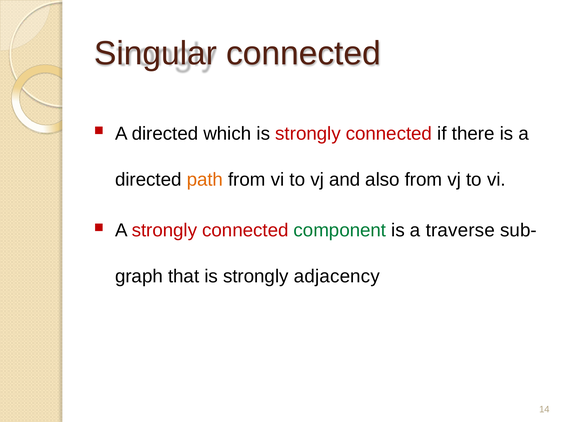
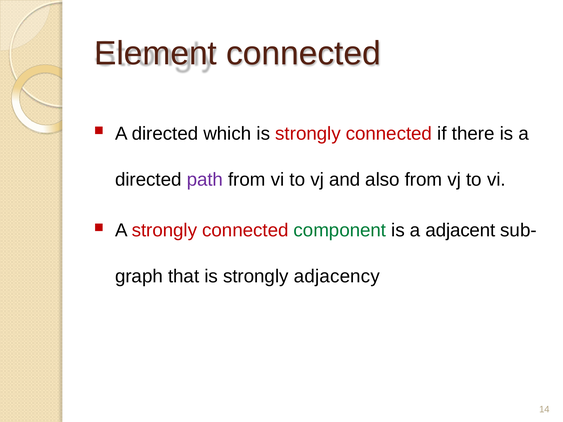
Singular: Singular -> Element
path colour: orange -> purple
traverse: traverse -> adjacent
